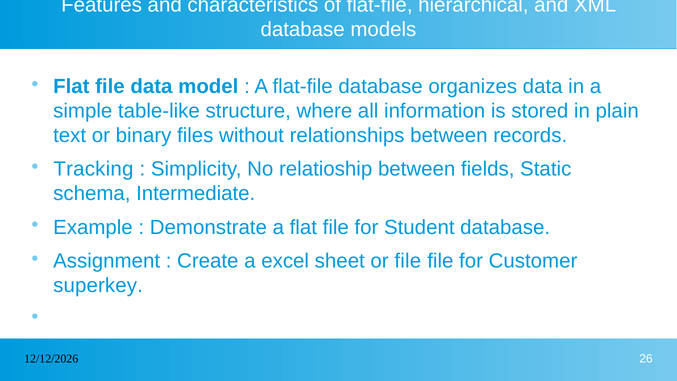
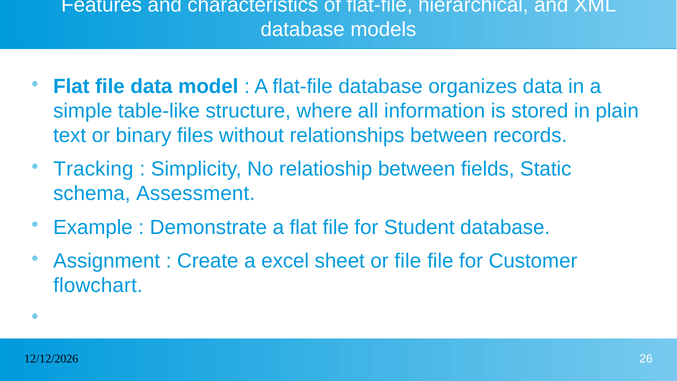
Intermediate: Intermediate -> Assessment
superkey: superkey -> flowchart
